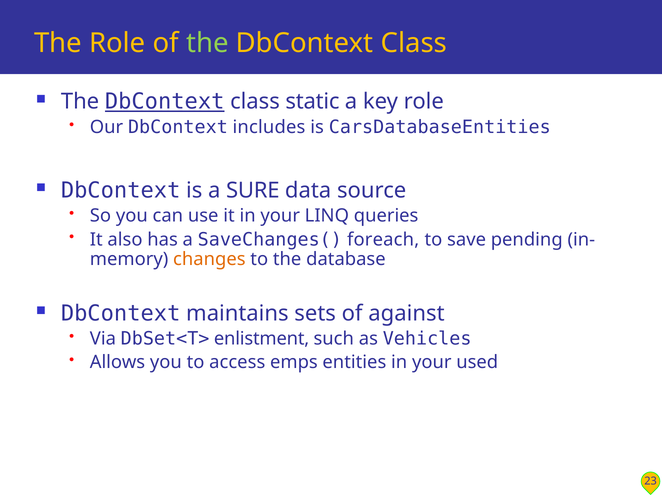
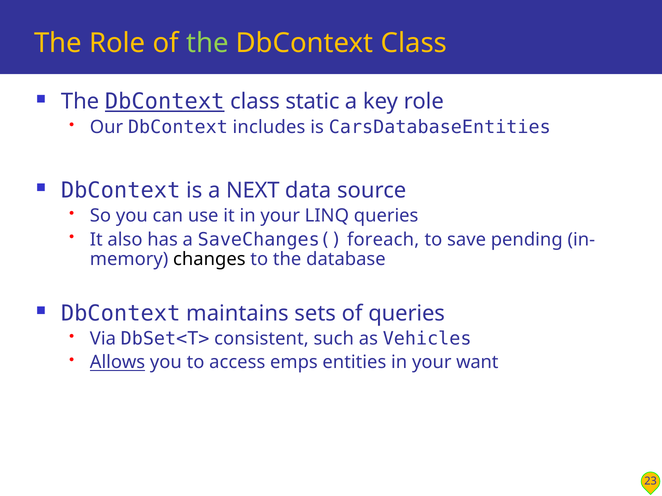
SURE: SURE -> NEXT
changes colour: orange -> black
of against: against -> queries
enlistment: enlistment -> consistent
Allows underline: none -> present
used: used -> want
